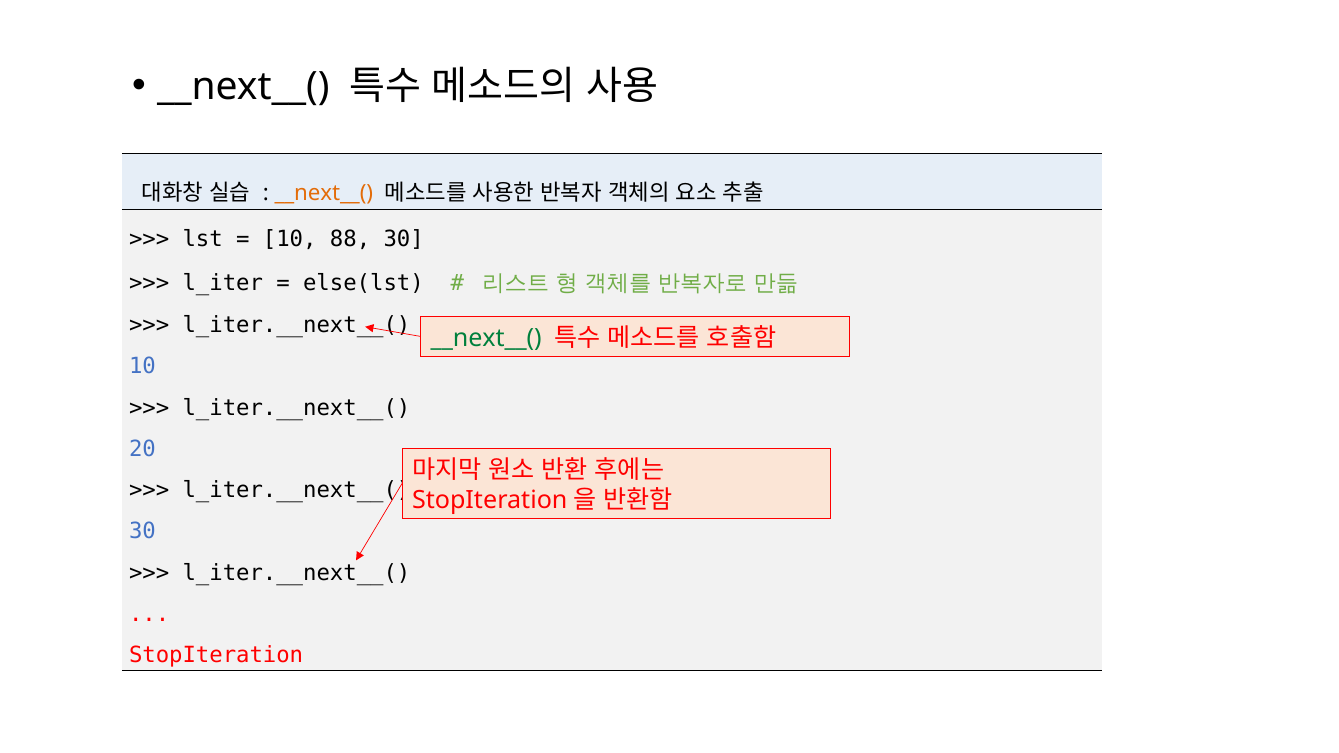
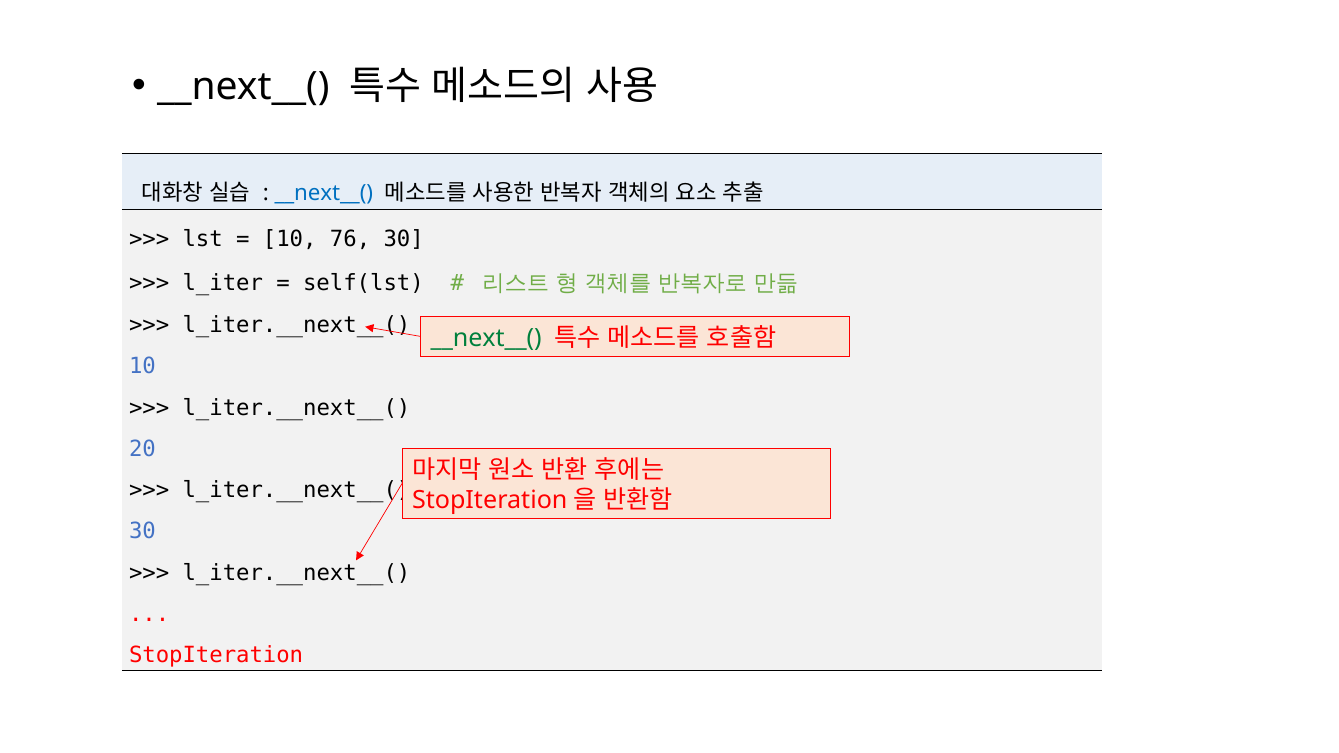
__next__( at (324, 193) colour: orange -> blue
88: 88 -> 76
else(lst: else(lst -> self(lst
